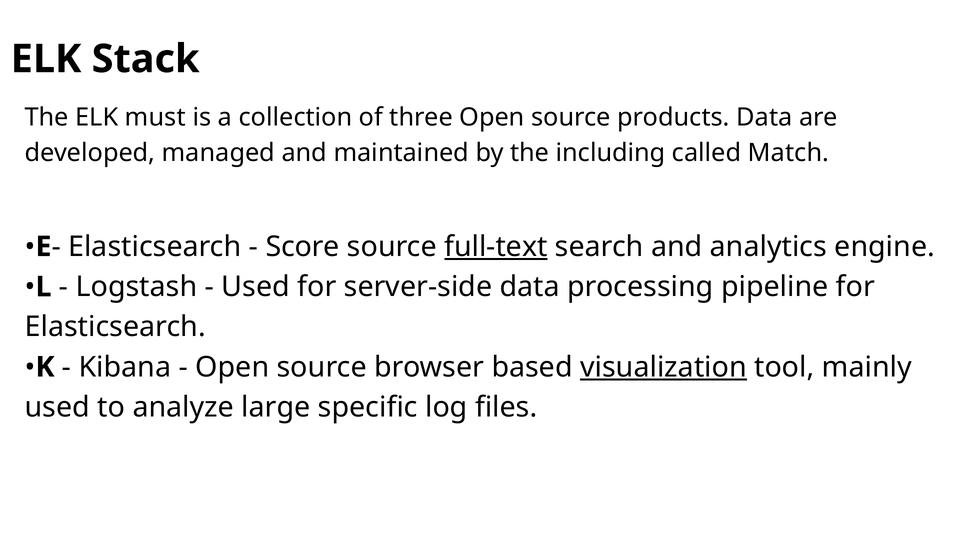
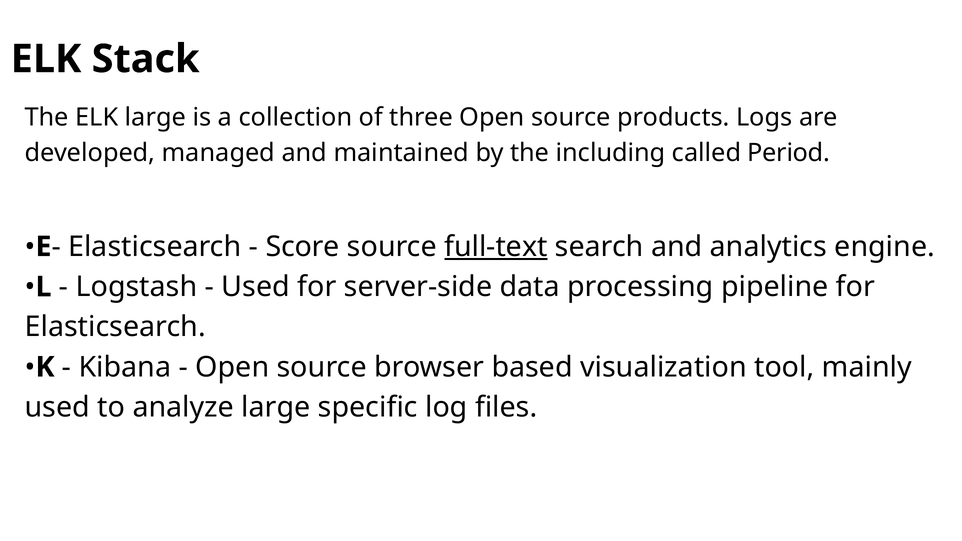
ELK must: must -> large
products Data: Data -> Logs
Match: Match -> Period
visualization underline: present -> none
